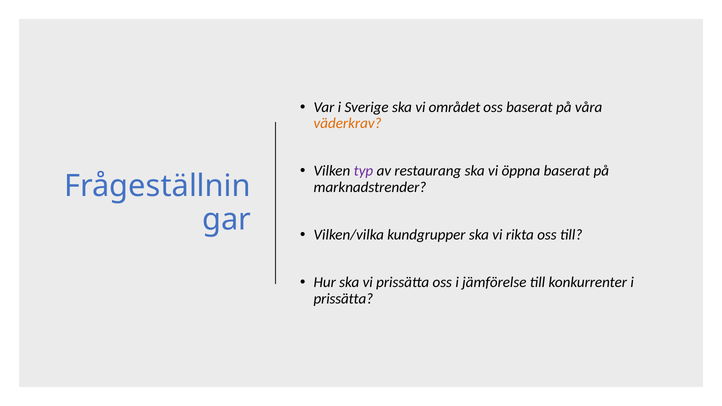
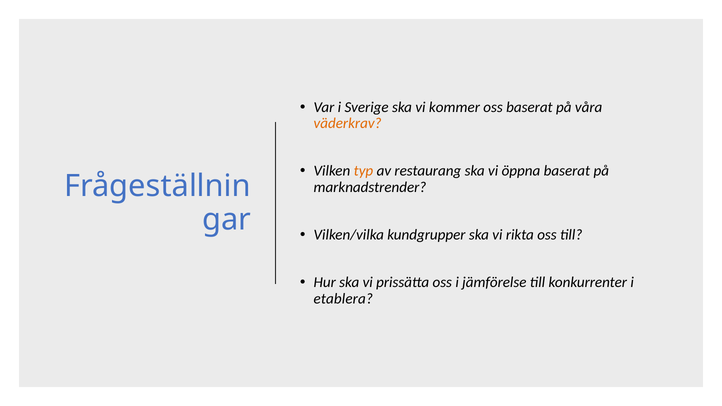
området: området -> kommer
typ colour: purple -> orange
prissätta at (343, 299): prissätta -> etablera
